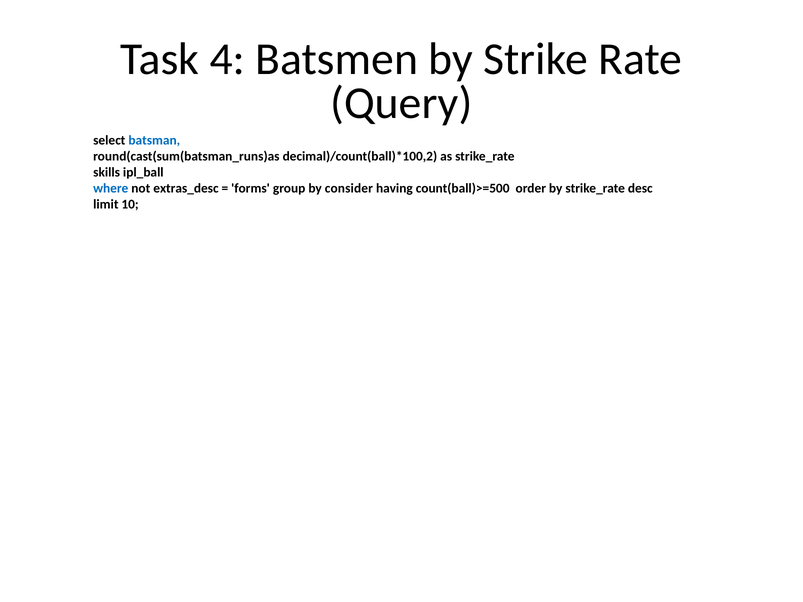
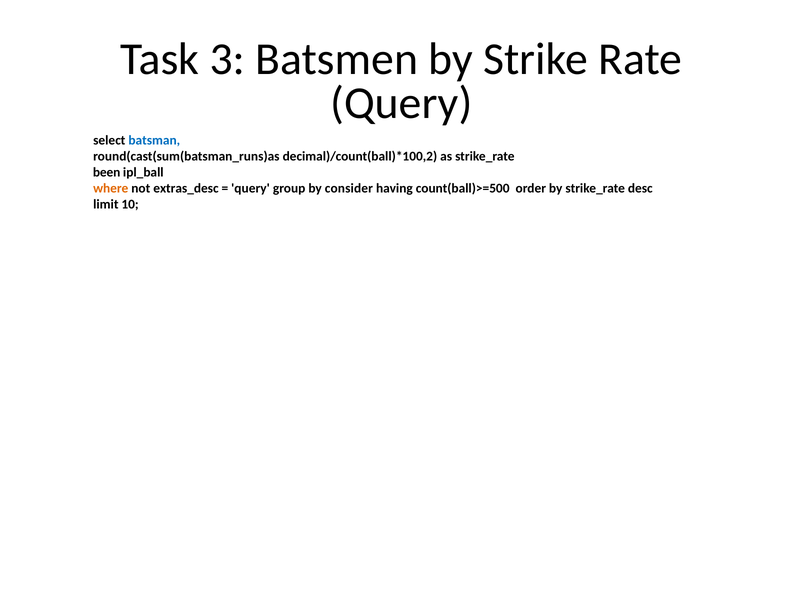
4: 4 -> 3
skills: skills -> been
where colour: blue -> orange
forms at (251, 189): forms -> query
